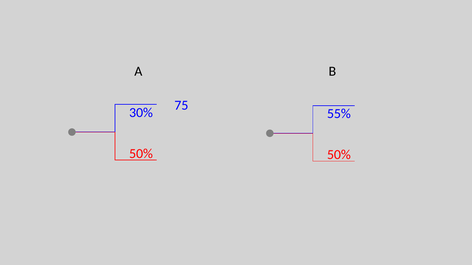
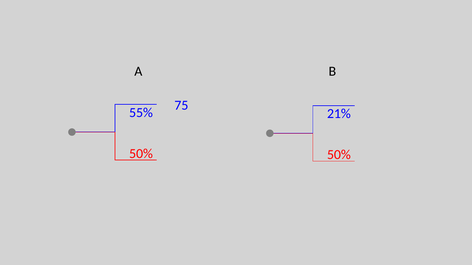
30%: 30% -> 55%
55%: 55% -> 21%
